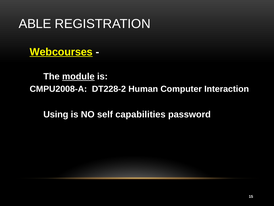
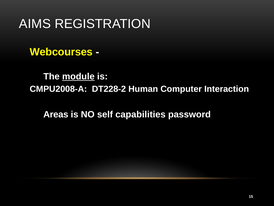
ABLE: ABLE -> AIMS
Webcourses underline: present -> none
Using: Using -> Areas
